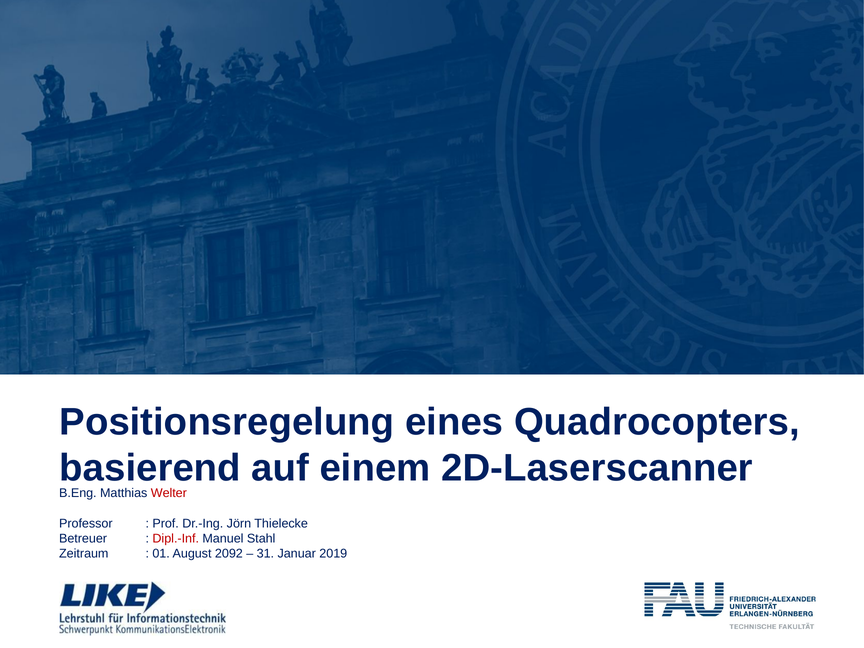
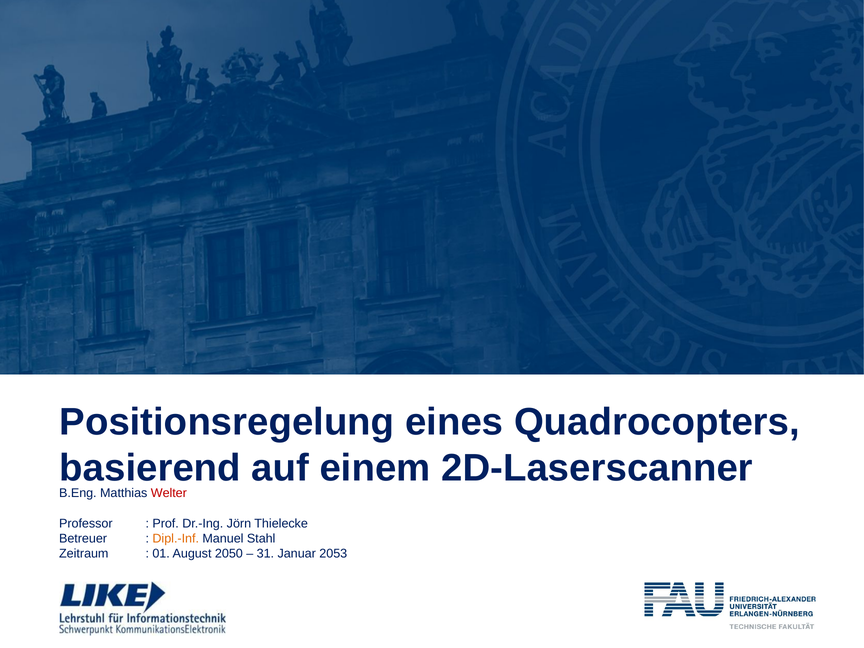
Dipl.-Inf colour: red -> orange
2092: 2092 -> 2050
2019: 2019 -> 2053
